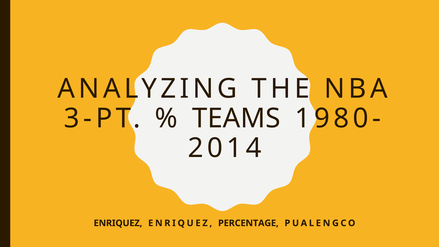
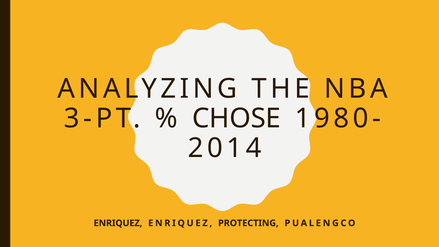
TEAMS: TEAMS -> CHOSE
PERCENTAGE: PERCENTAGE -> PROTECTING
